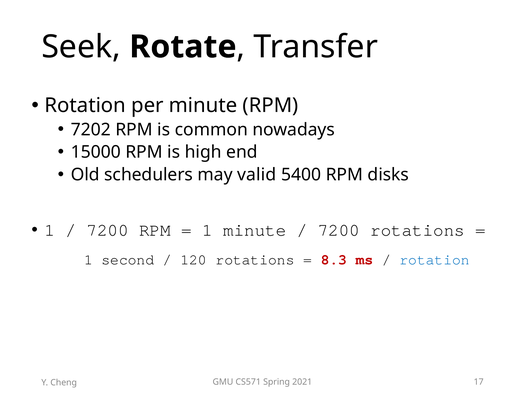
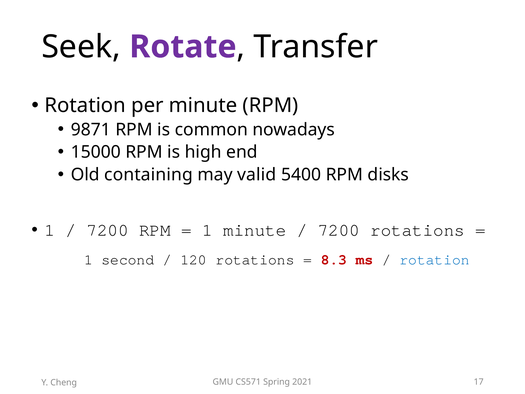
Rotate colour: black -> purple
7202: 7202 -> 9871
schedulers: schedulers -> containing
